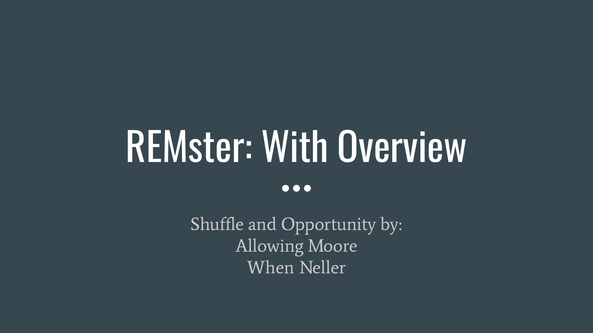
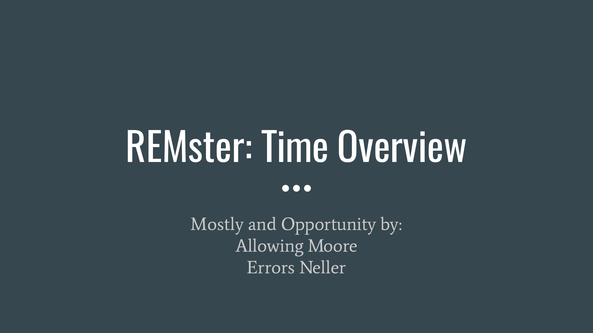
With: With -> Time
Shuffle: Shuffle -> Mostly
When: When -> Errors
